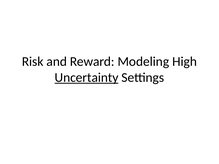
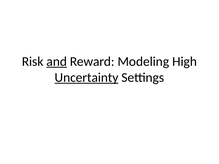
and underline: none -> present
